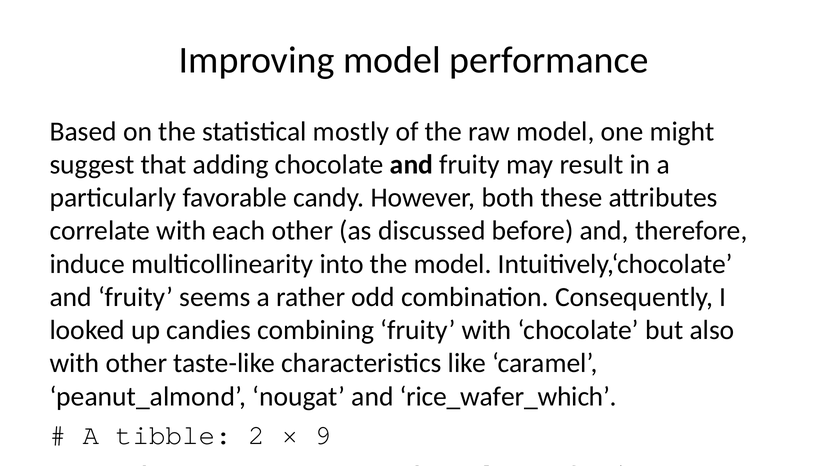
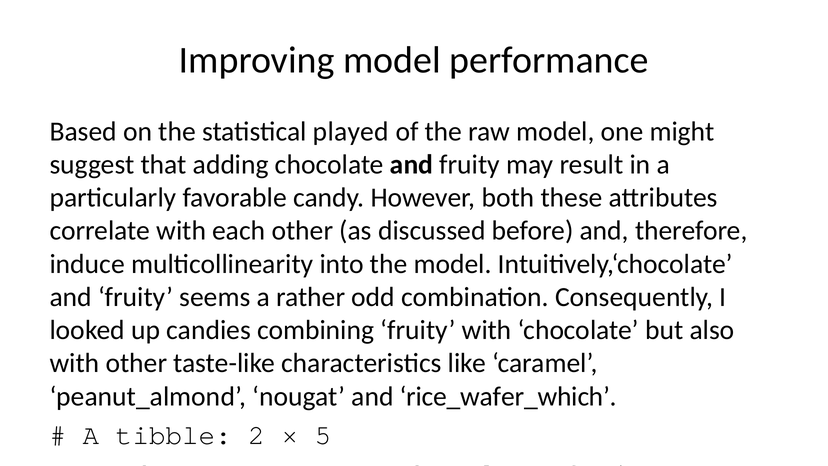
mostly: mostly -> played
9: 9 -> 5
